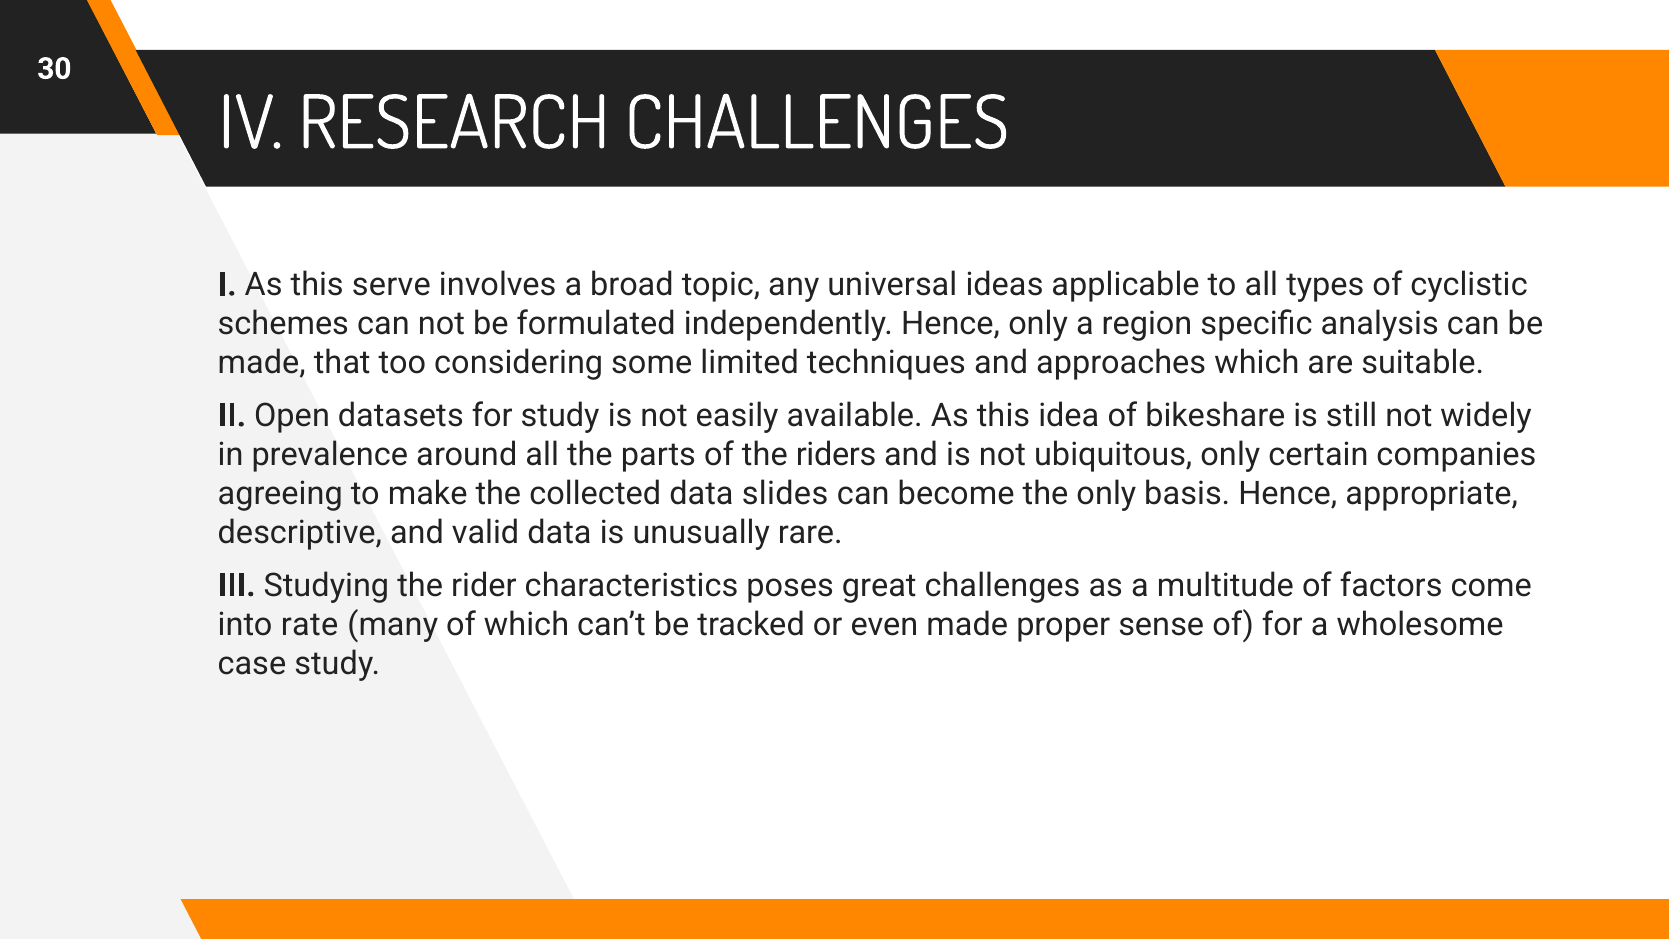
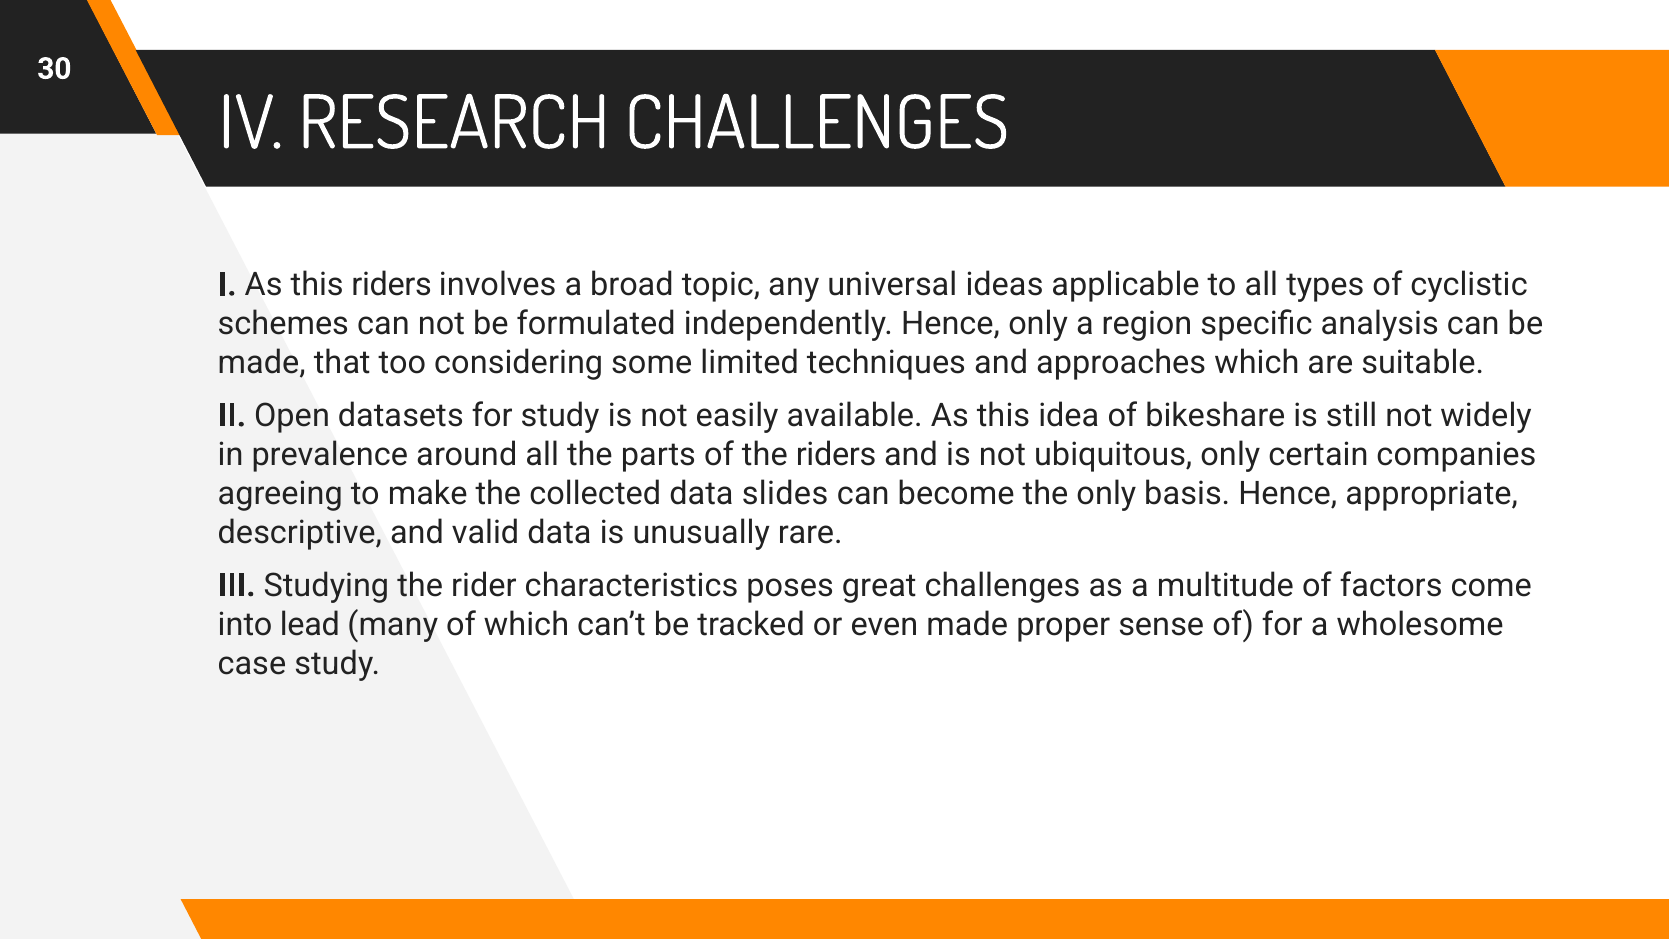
this serve: serve -> riders
rate: rate -> lead
